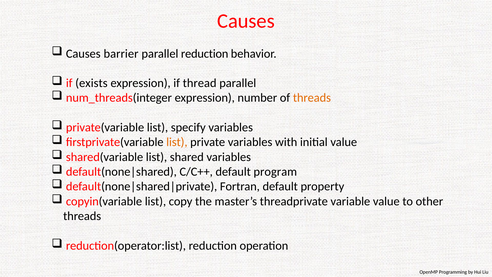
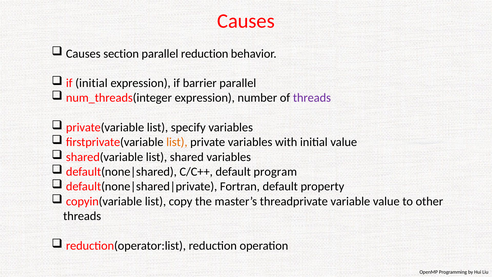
barrier: barrier -> section
if exists: exists -> initial
thread: thread -> barrier
threads at (312, 98) colour: orange -> purple
